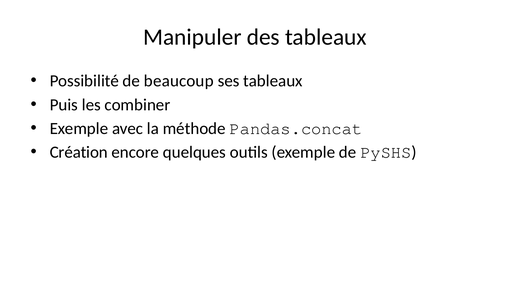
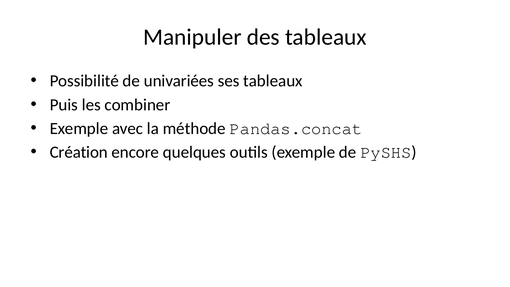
beaucoup: beaucoup -> univariées
